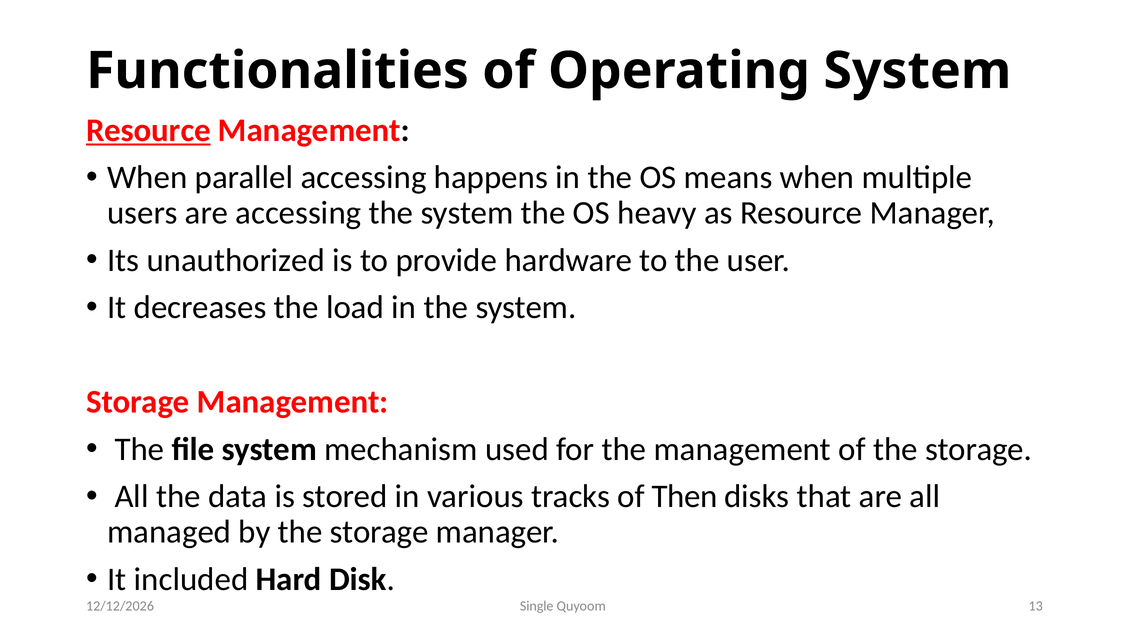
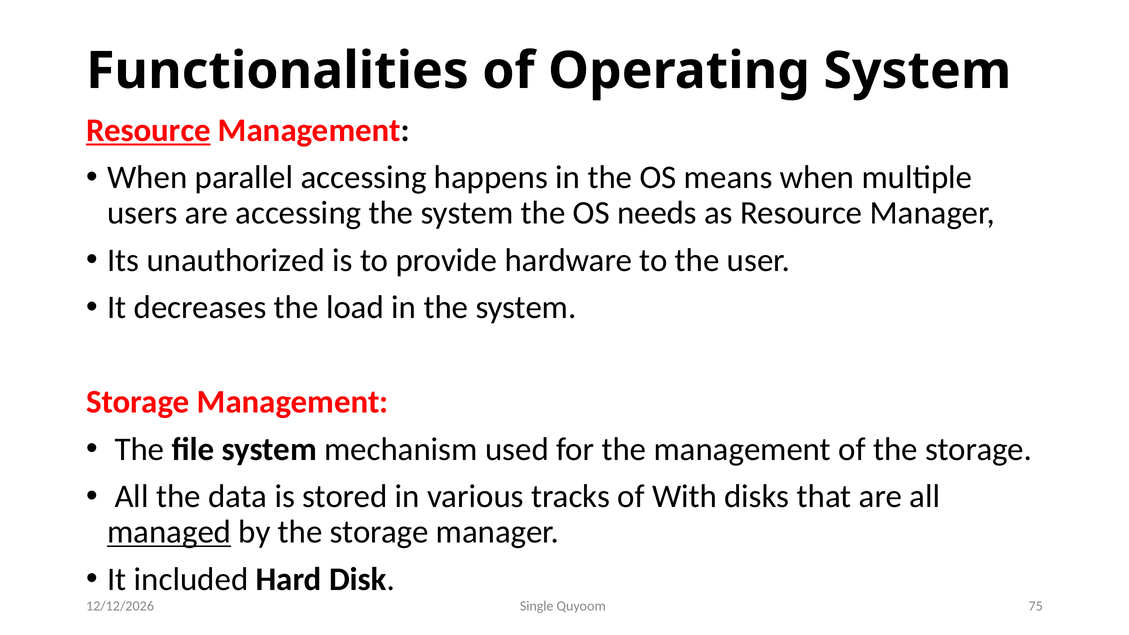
heavy: heavy -> needs
Then: Then -> With
managed underline: none -> present
13: 13 -> 75
